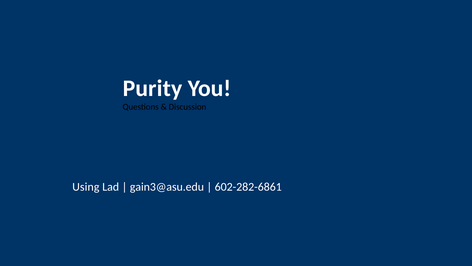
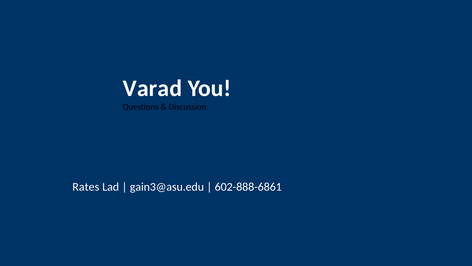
Purity: Purity -> Varad
Using: Using -> Rates
602-282-6861: 602-282-6861 -> 602-888-6861
